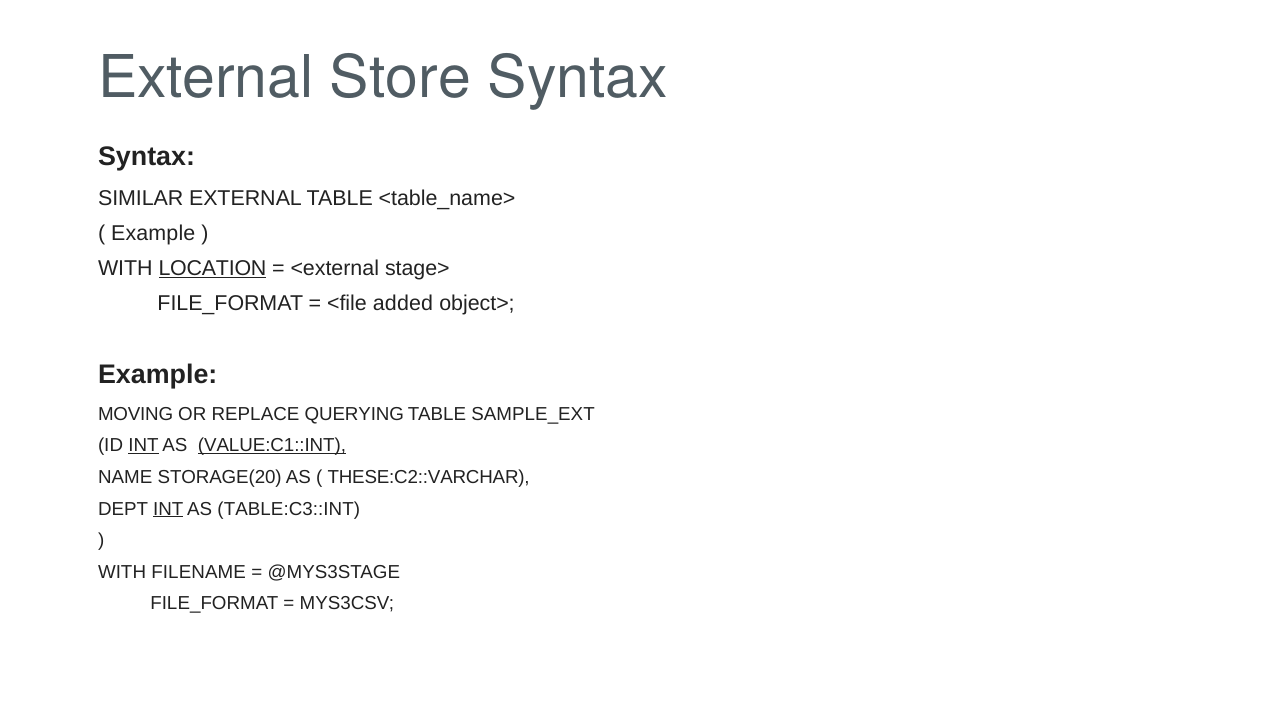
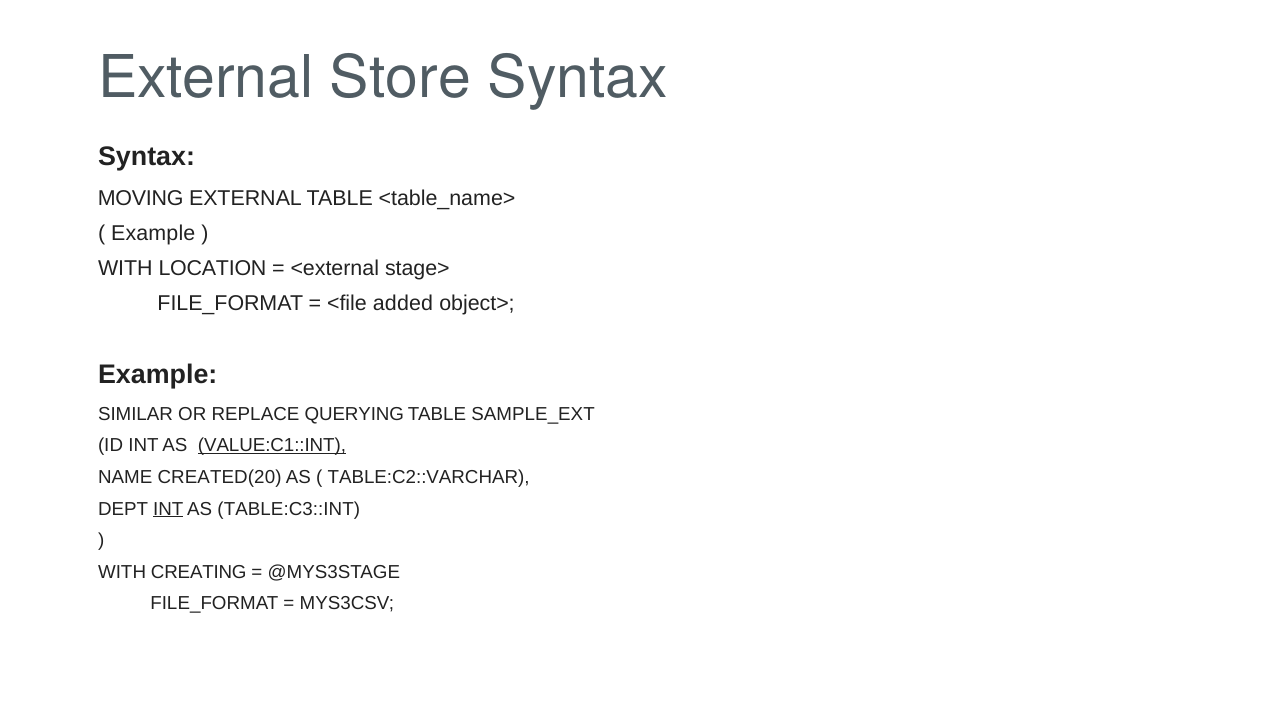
SIMILAR: SIMILAR -> MOVING
LOCATION underline: present -> none
MOVING: MOVING -> SIMILAR
INT at (143, 446) underline: present -> none
STORAGE(20: STORAGE(20 -> CREATED(20
THESE:C2::VARCHAR: THESE:C2::VARCHAR -> TABLE:C2::VARCHAR
FILENAME: FILENAME -> CREATING
